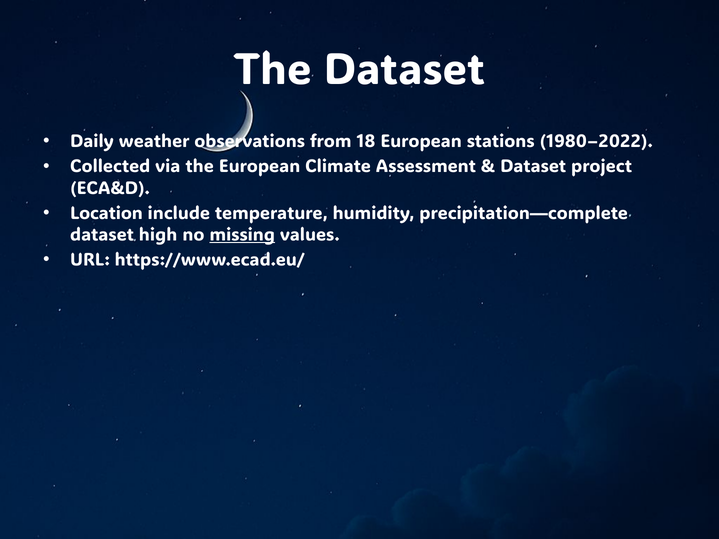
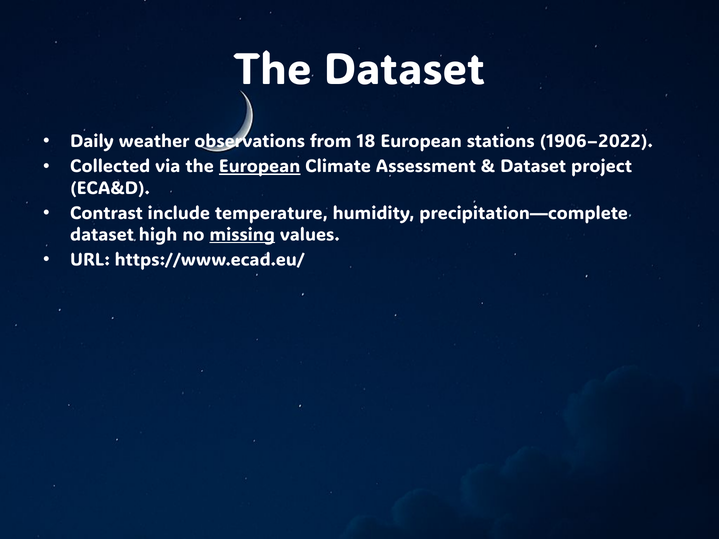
1980–2022: 1980–2022 -> 1906–2022
European at (260, 167) underline: none -> present
Location: Location -> Contrast
